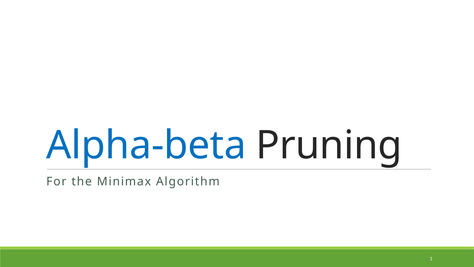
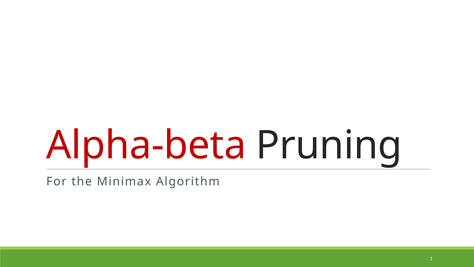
Alpha-beta colour: blue -> red
